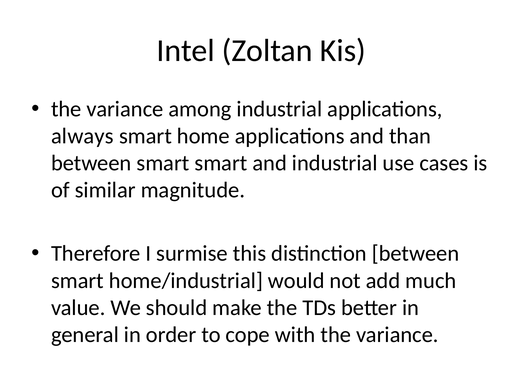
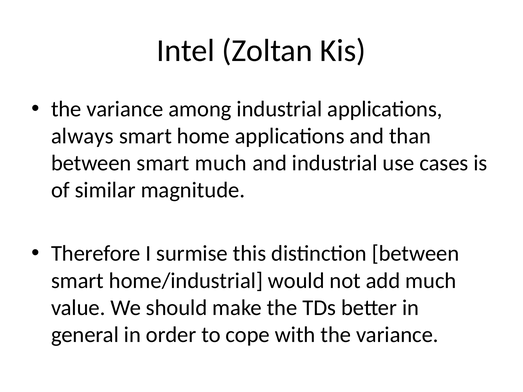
smart smart: smart -> much
